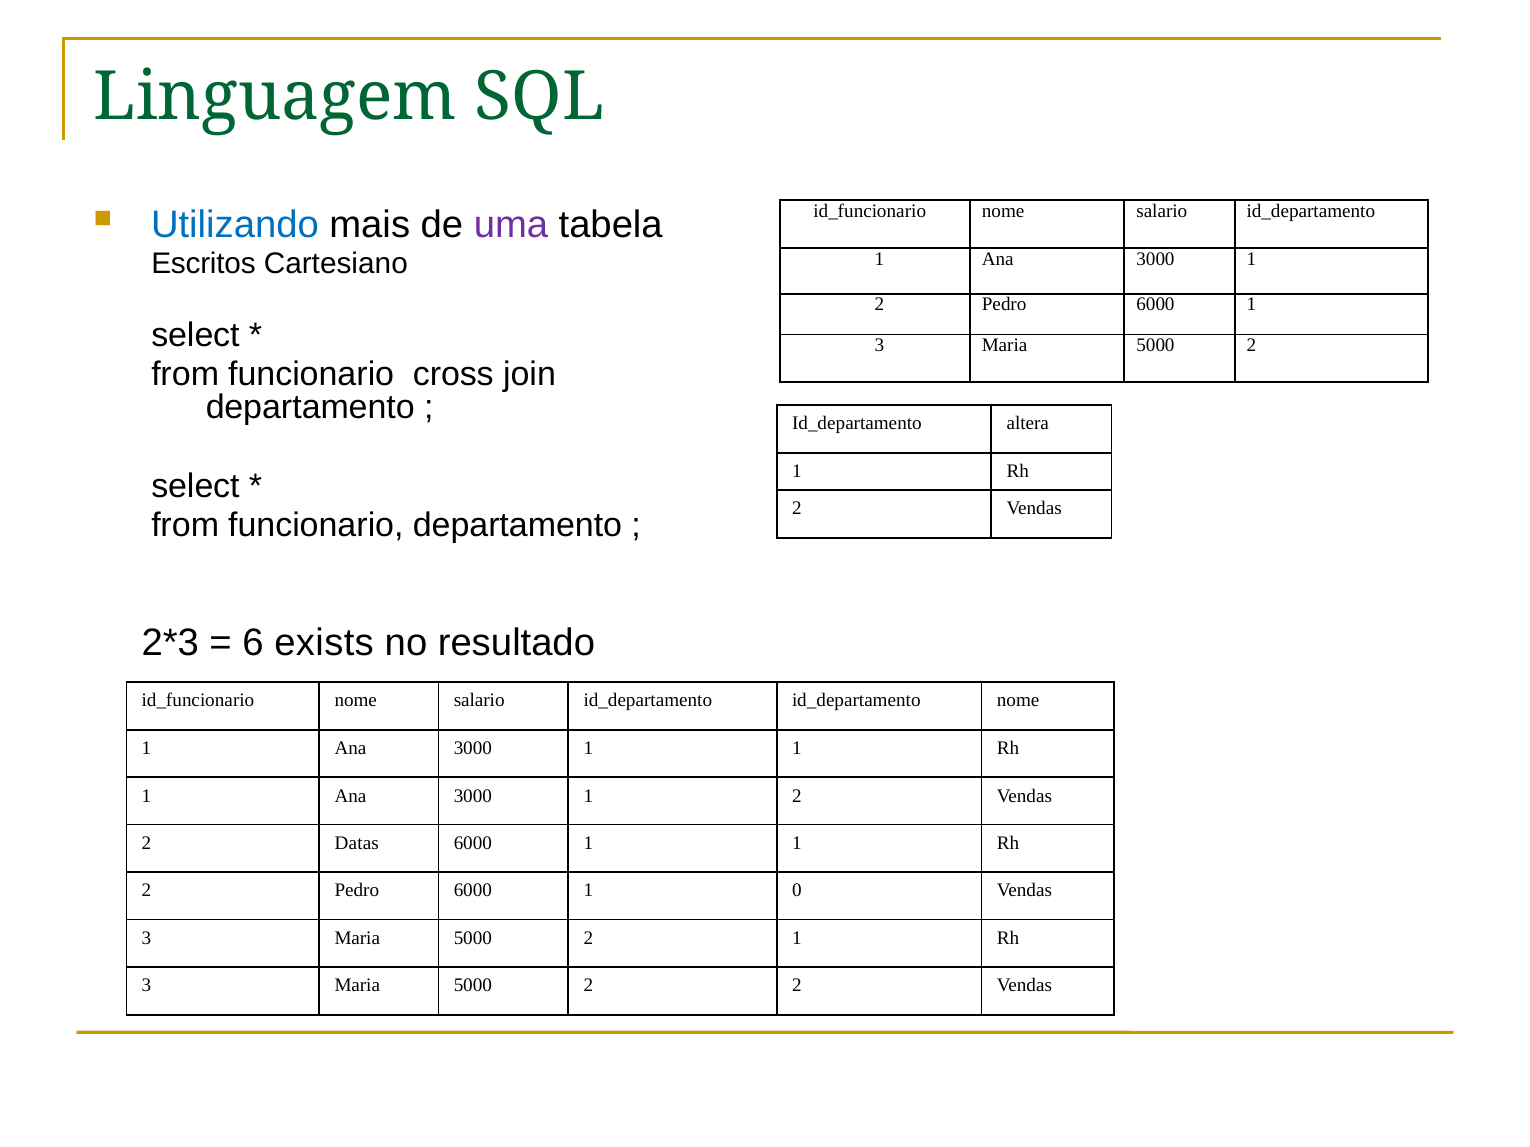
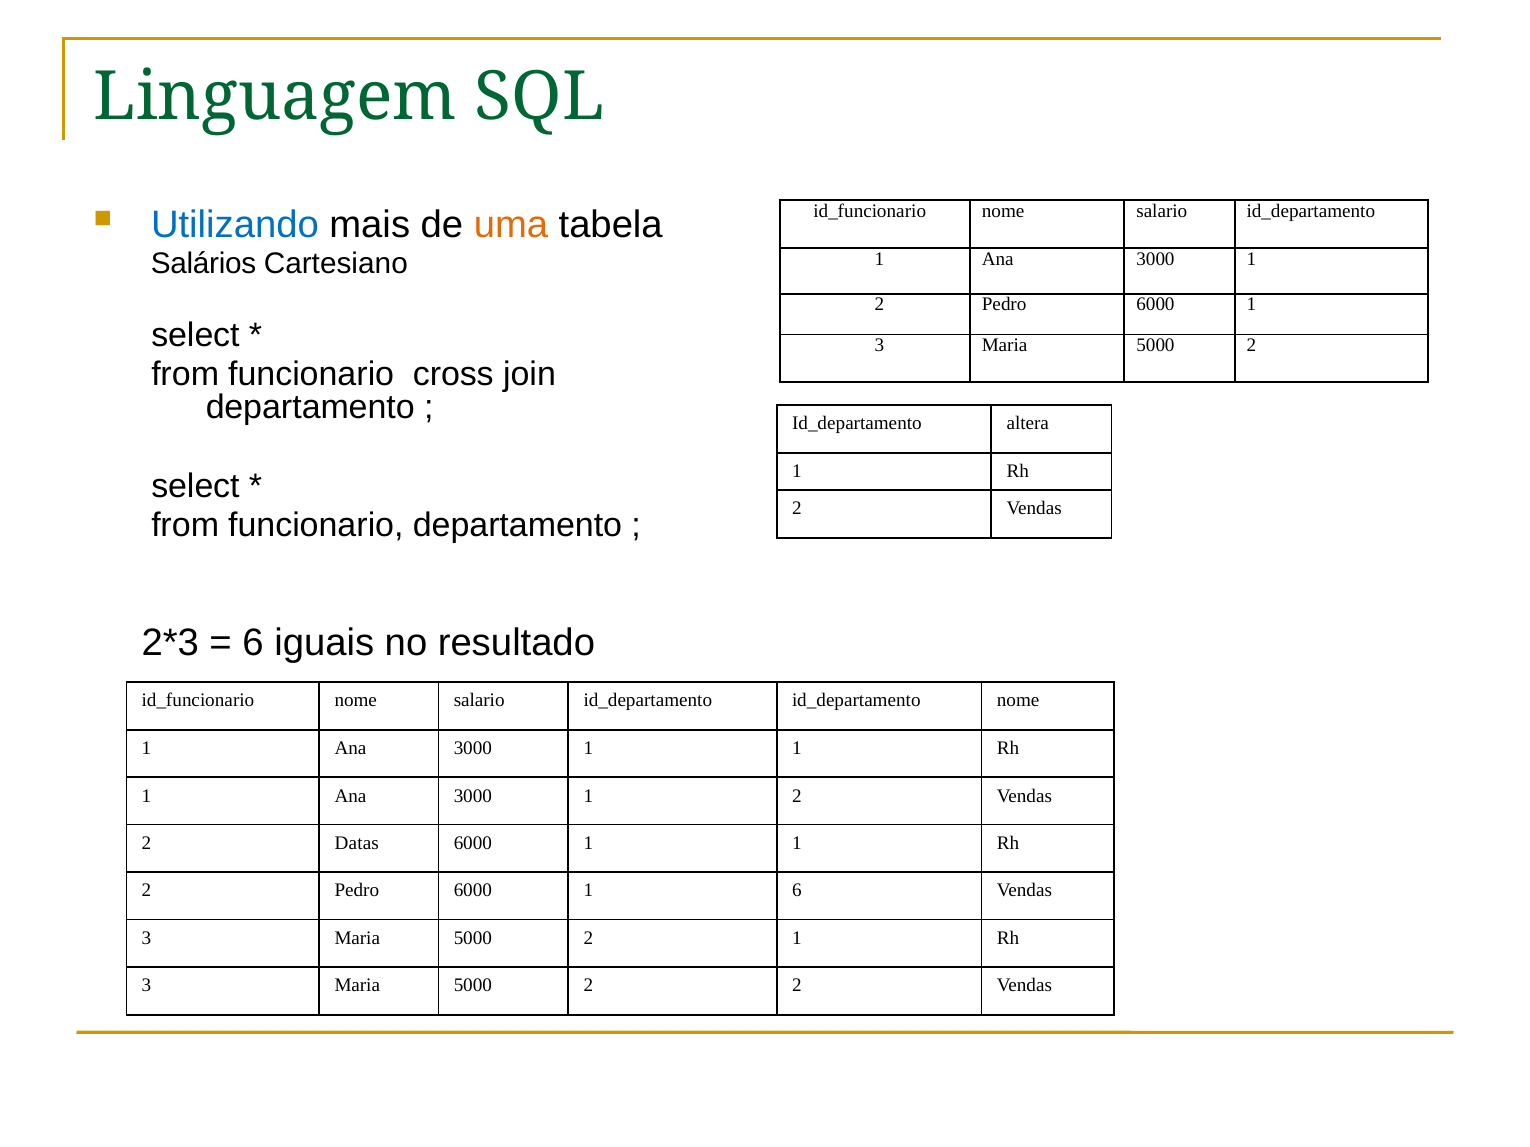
uma colour: purple -> orange
Escritos: Escritos -> Salários
exists: exists -> iguais
1 0: 0 -> 6
